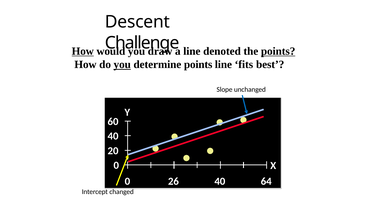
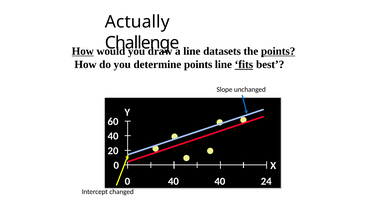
Descent: Descent -> Actually
denoted: denoted -> datasets
you at (122, 64) underline: present -> none
fits underline: none -> present
26 at (173, 181): 26 -> 40
64: 64 -> 24
